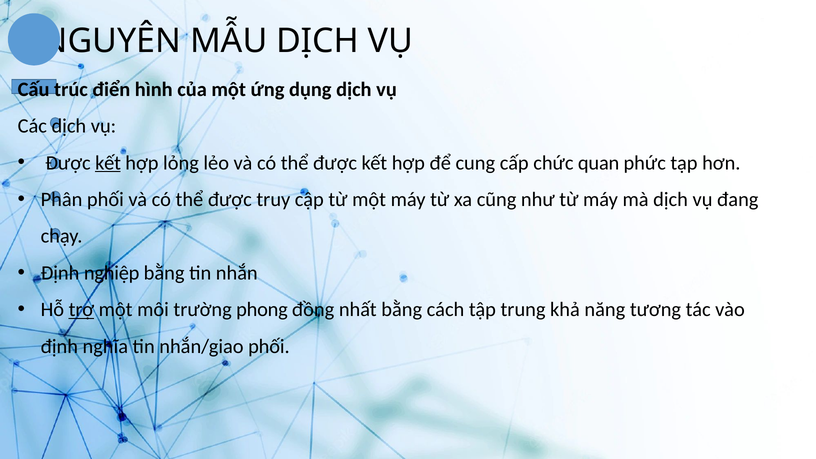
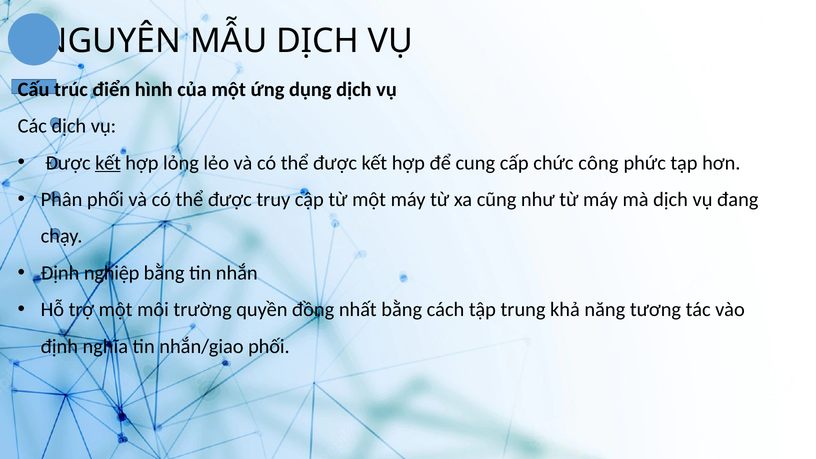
quan: quan -> công
trợ underline: present -> none
phong: phong -> quyền
